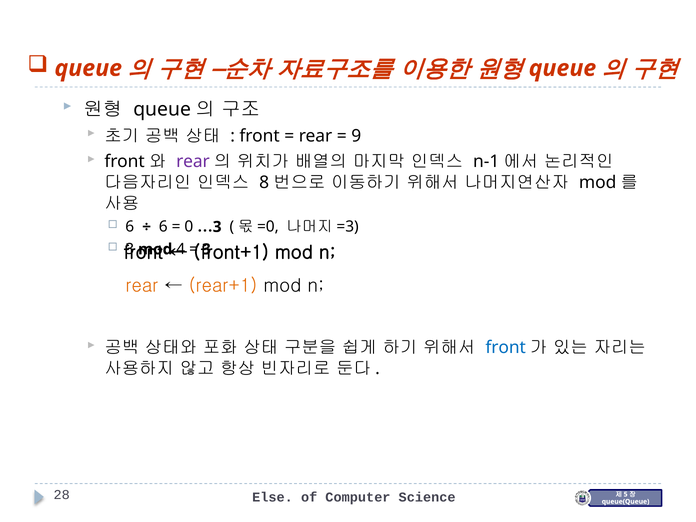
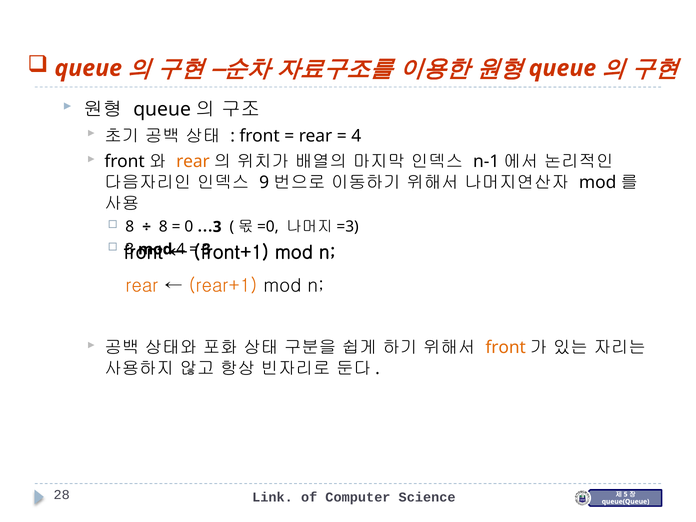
9 at (356, 136): 9 -> 4
rear at (193, 162) colour: purple -> orange
8: 8 -> 9
6 at (130, 227): 6 -> 8
6 at (163, 227): 6 -> 8
front at (506, 348) colour: blue -> orange
Else: Else -> Link
